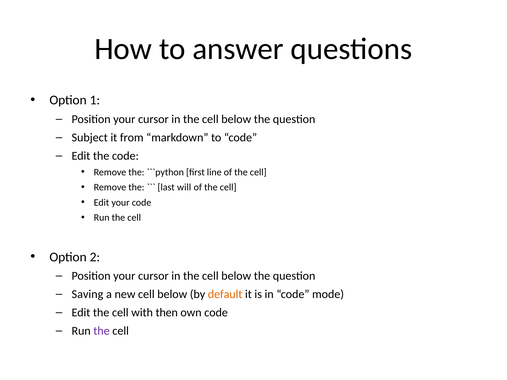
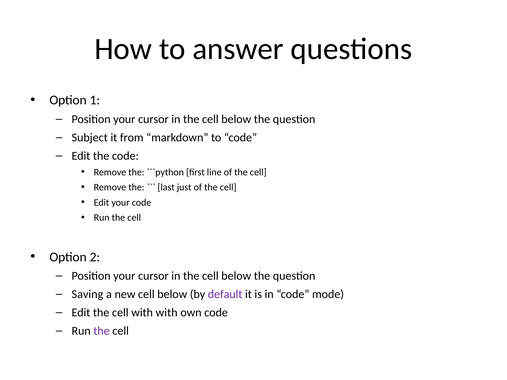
will: will -> just
default colour: orange -> purple
with then: then -> with
